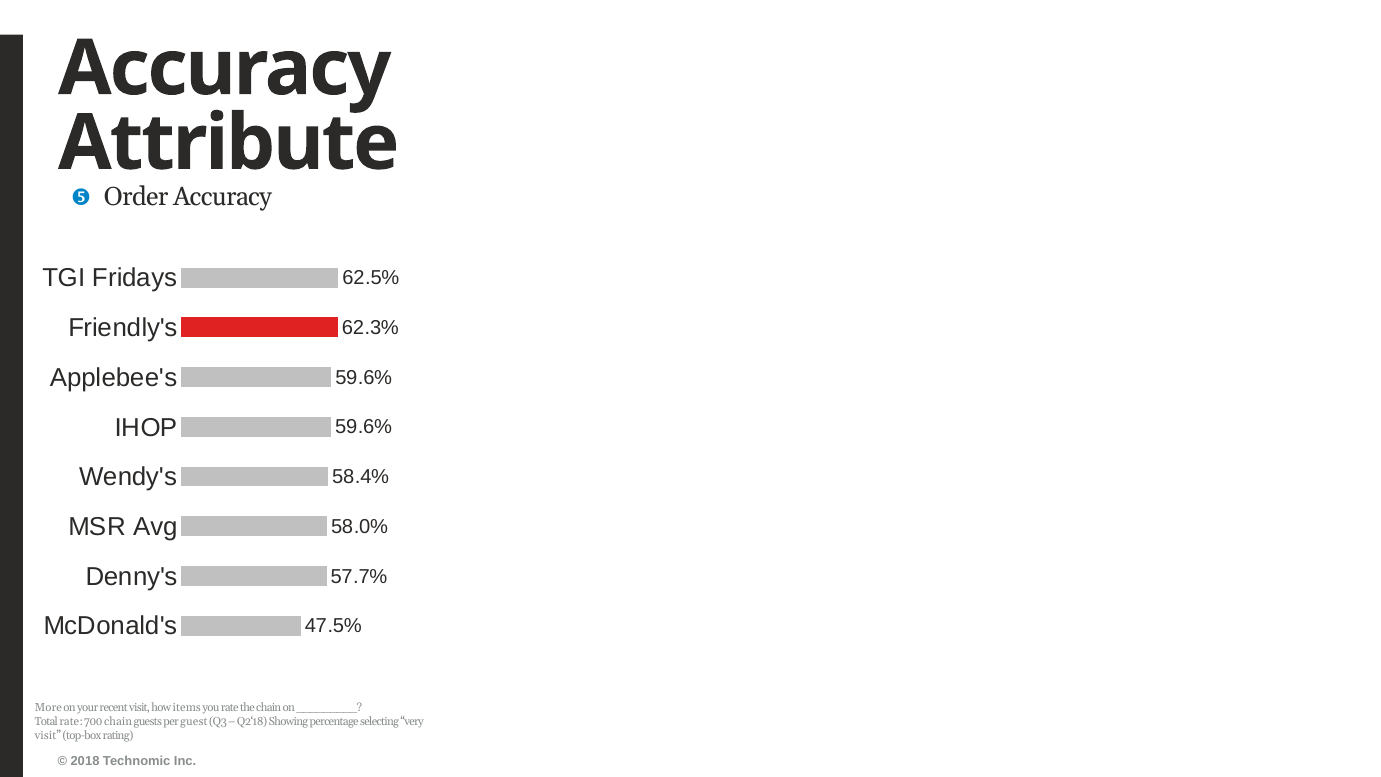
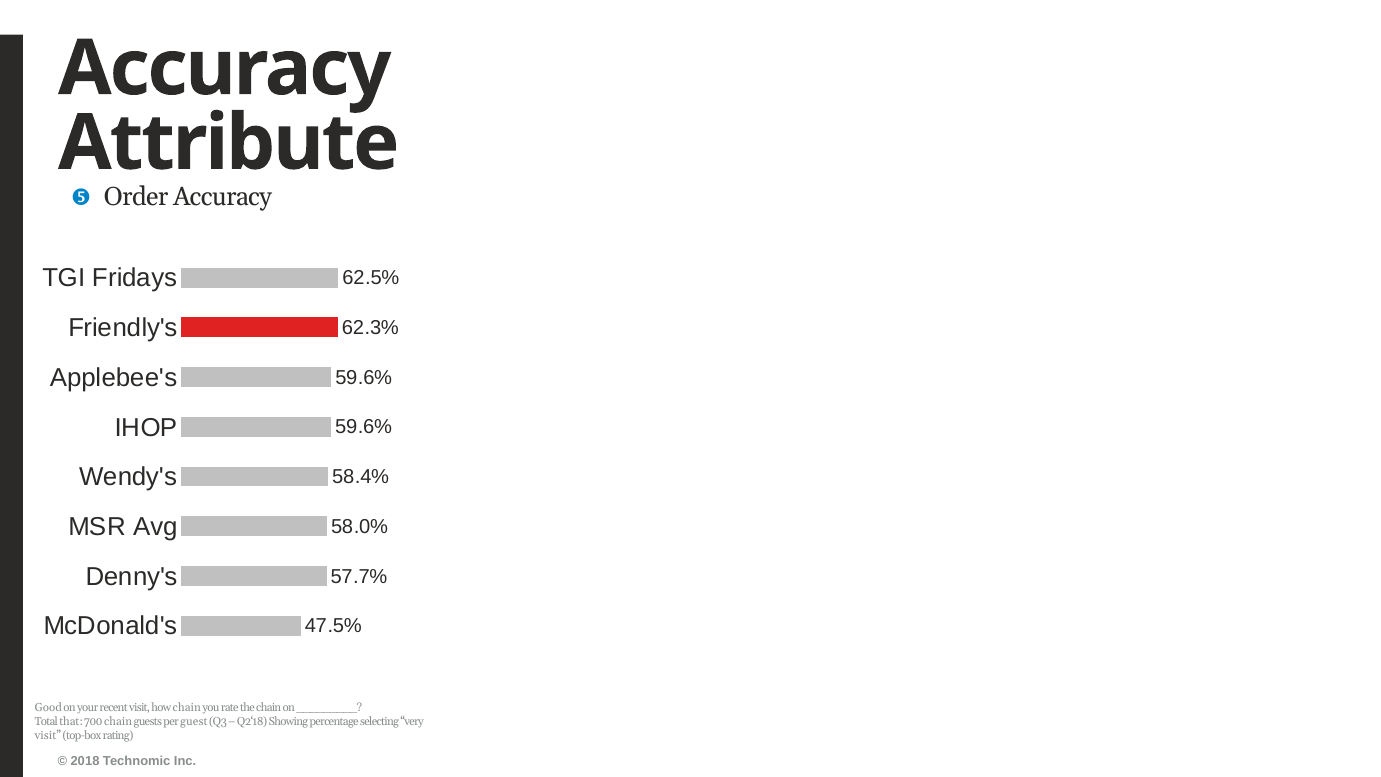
More: More -> Good
how items: items -> chain
Total rate: rate -> that
